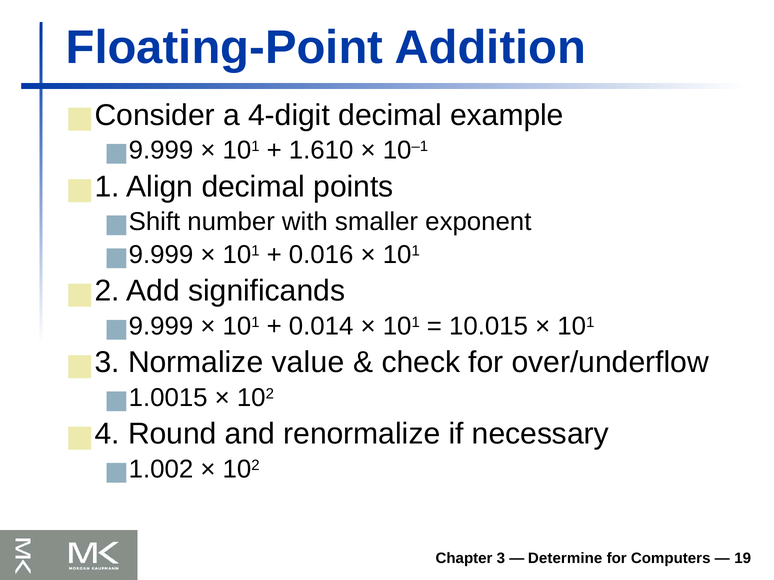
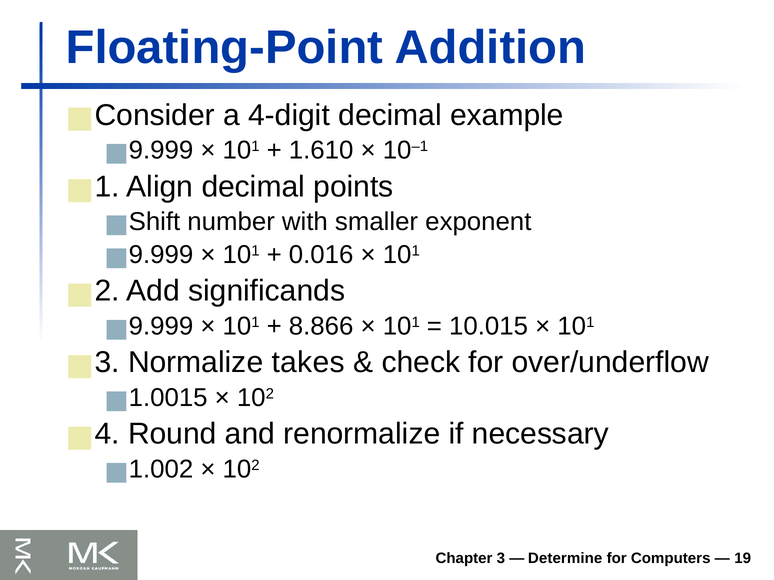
0.014: 0.014 -> 8.866
value: value -> takes
